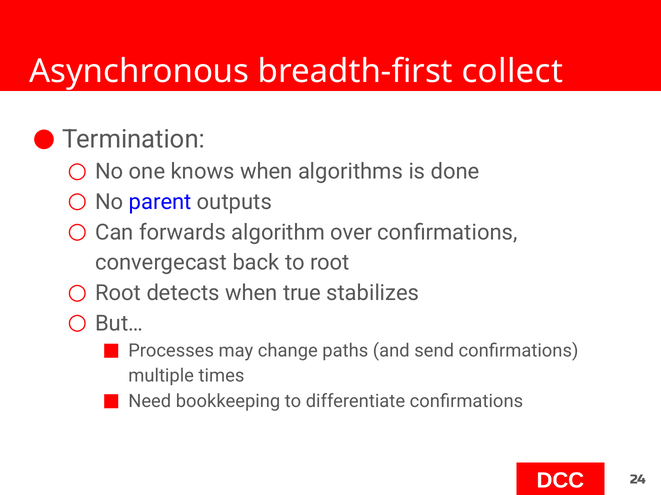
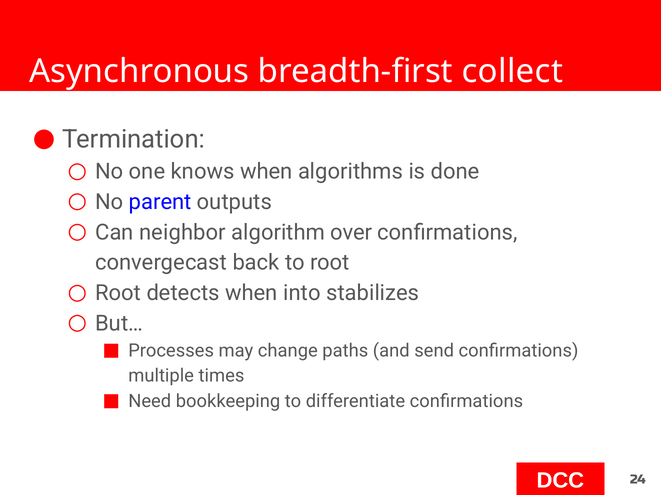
forwards: forwards -> neighbor
true: true -> into
